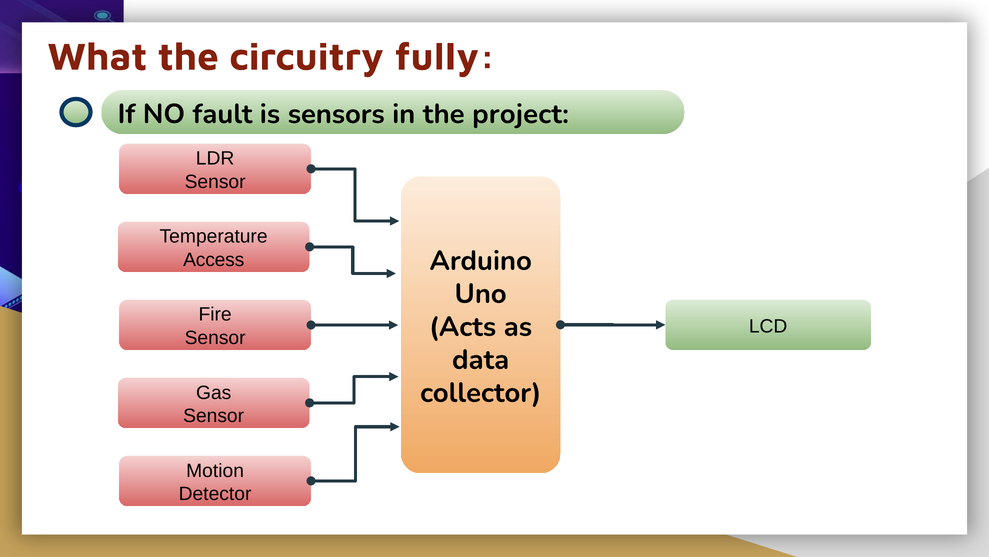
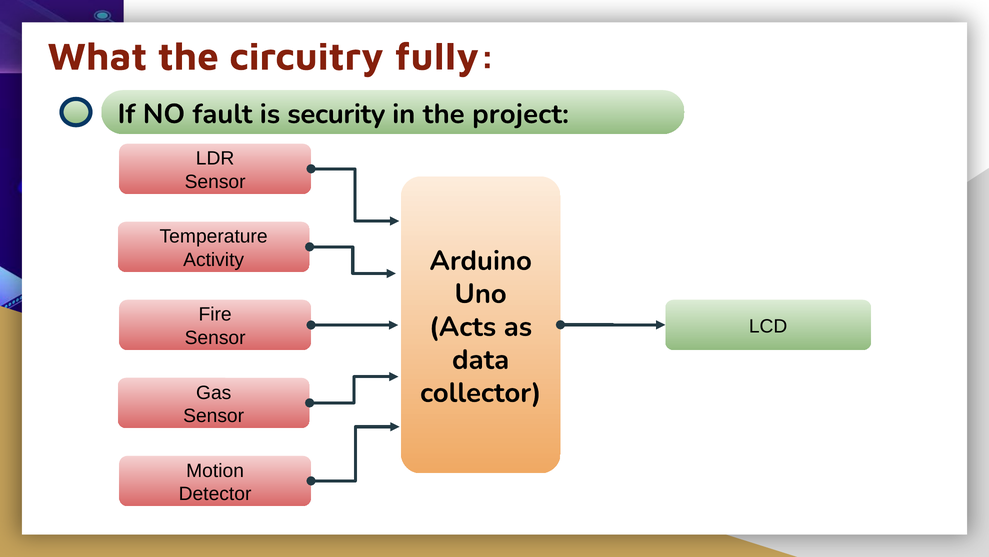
sensors: sensors -> security
Access: Access -> Activity
